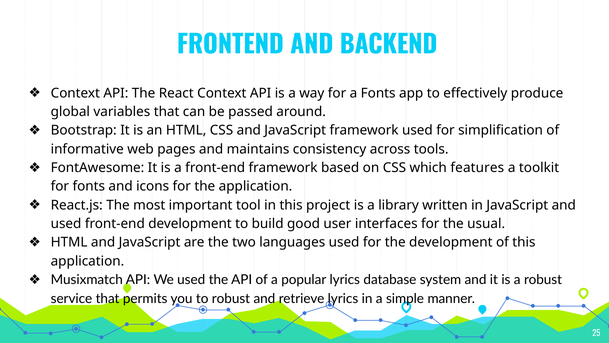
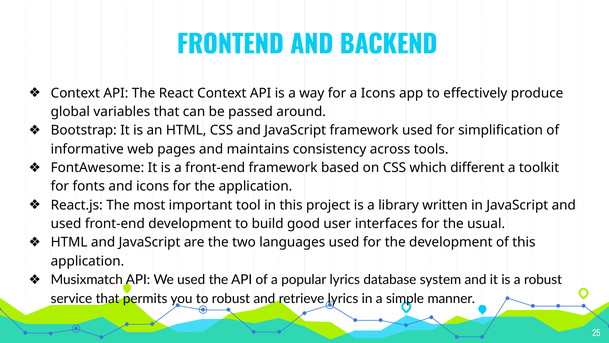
a Fonts: Fonts -> Icons
features: features -> different
